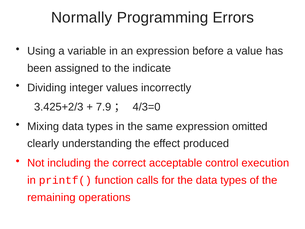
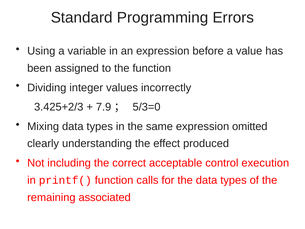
Normally: Normally -> Standard
the indicate: indicate -> function
4/3=0: 4/3=0 -> 5/3=0
operations: operations -> associated
